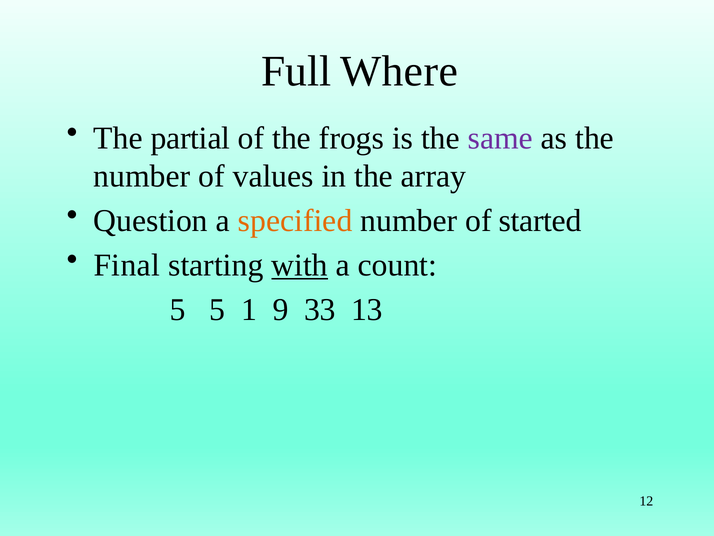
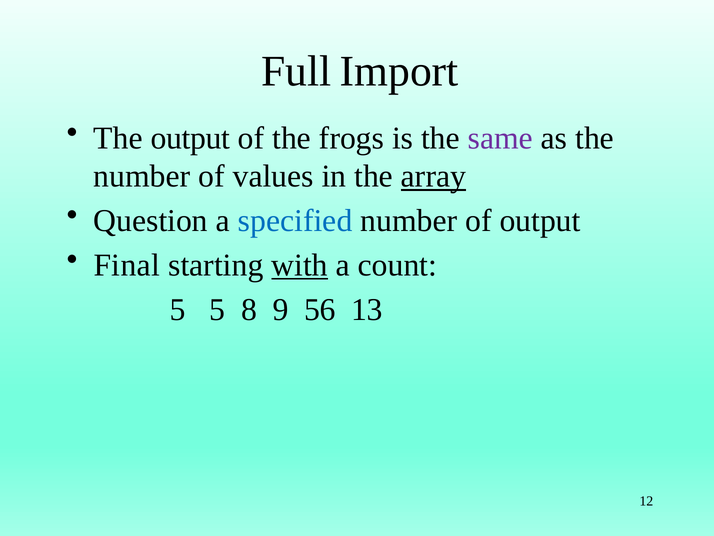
Where: Where -> Import
The partial: partial -> output
array underline: none -> present
specified colour: orange -> blue
of started: started -> output
1: 1 -> 8
33: 33 -> 56
